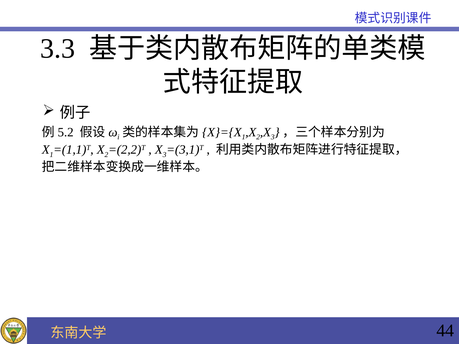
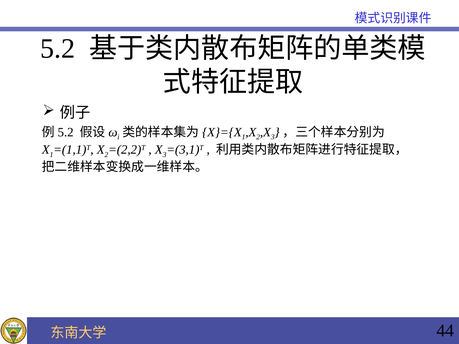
3.3: 3.3 -> 5.2
